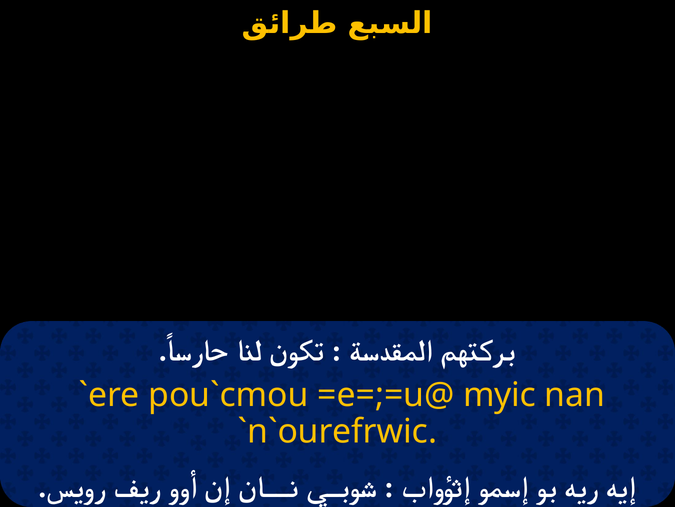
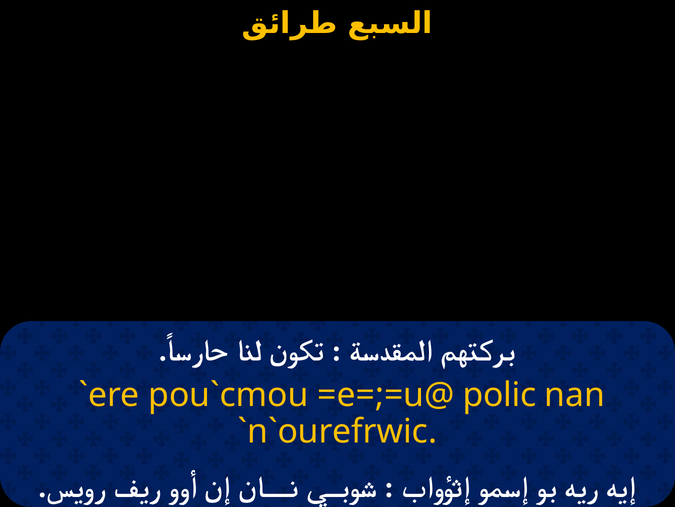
myic: myic -> polic
